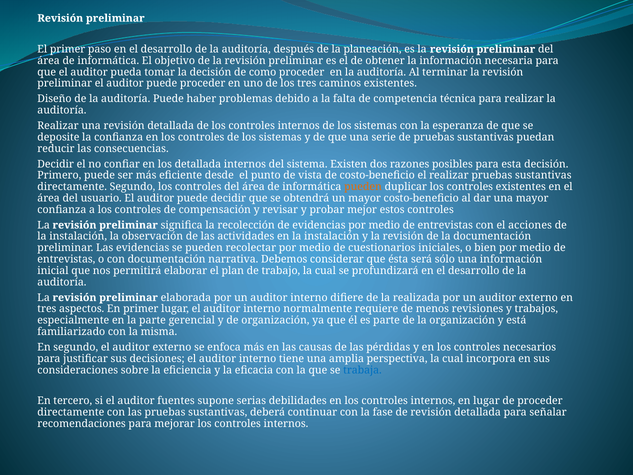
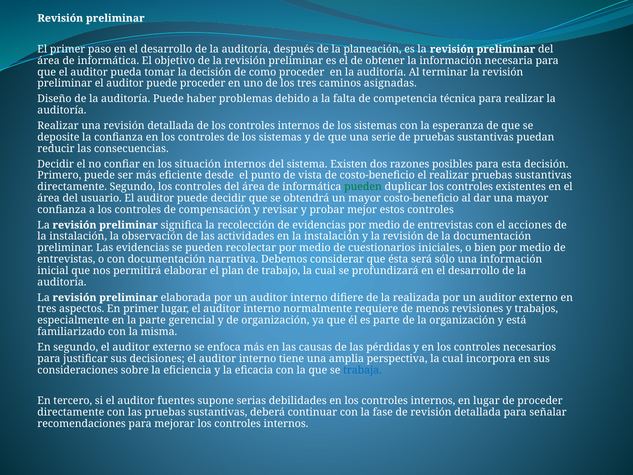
caminos existentes: existentes -> asignadas
los detallada: detallada -> situación
pueden at (363, 187) colour: orange -> green
